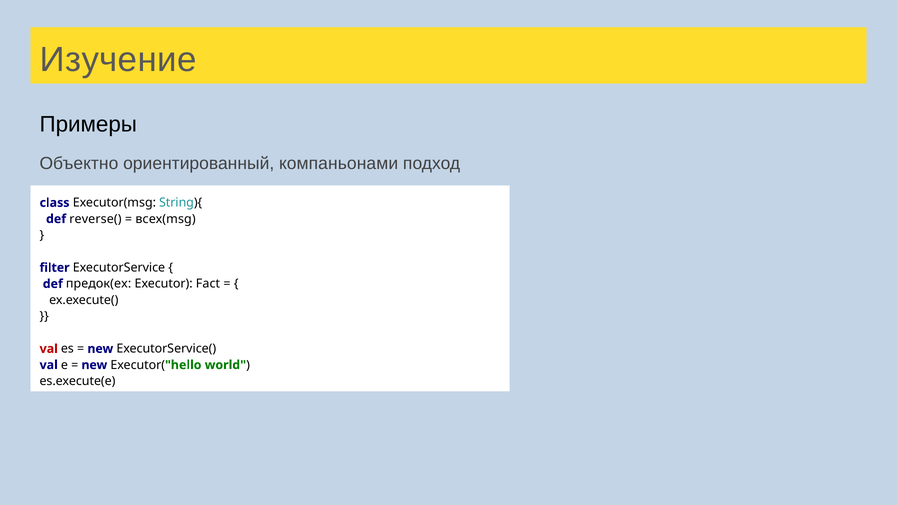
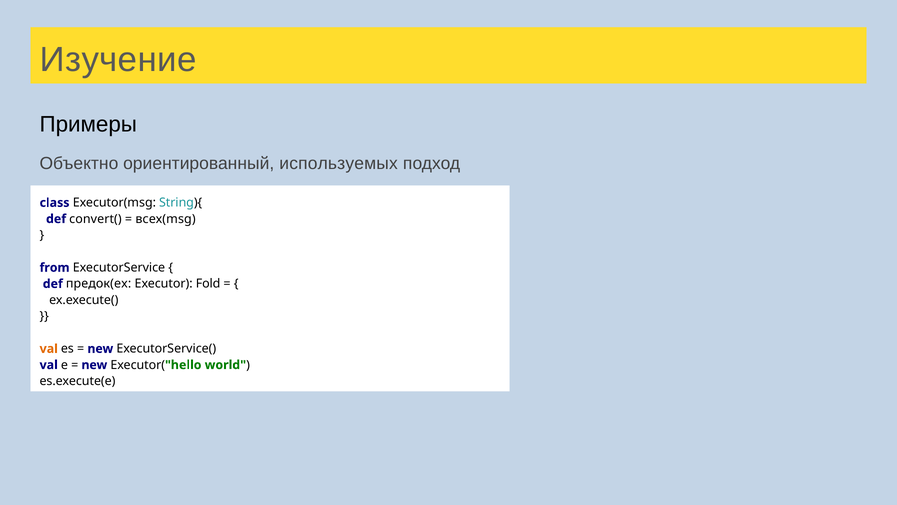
компаньонами: компаньонами -> используемых
reverse(: reverse( -> convert(
filter: filter -> from
Fact: Fact -> Fold
val at (49, 348) colour: red -> orange
